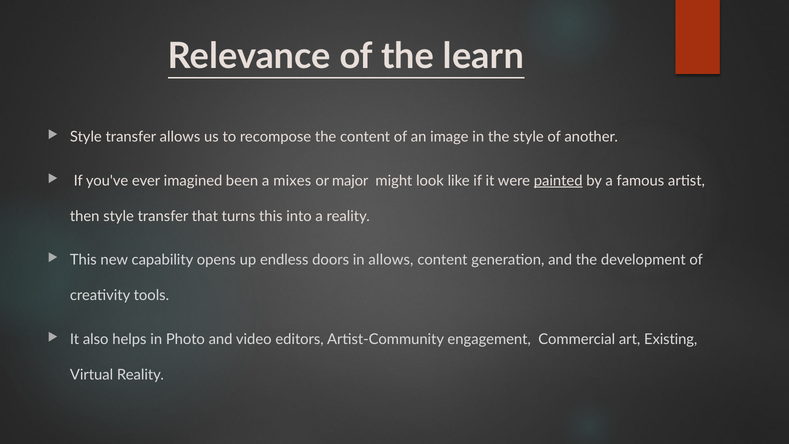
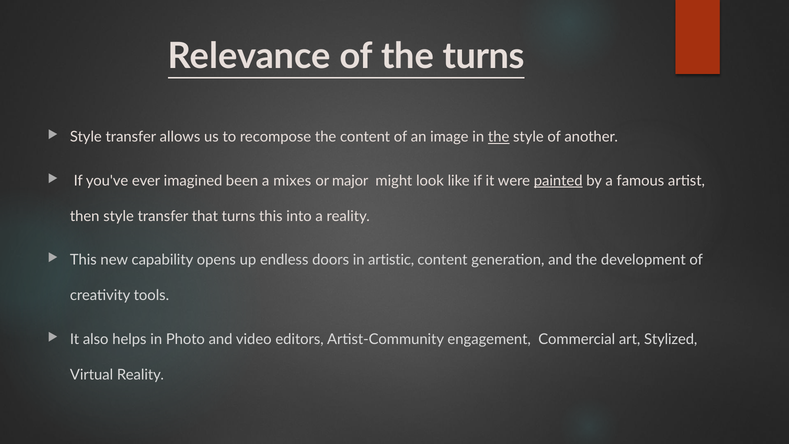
the learn: learn -> turns
the at (499, 137) underline: none -> present
in allows: allows -> artistic
Existing: Existing -> Stylized
